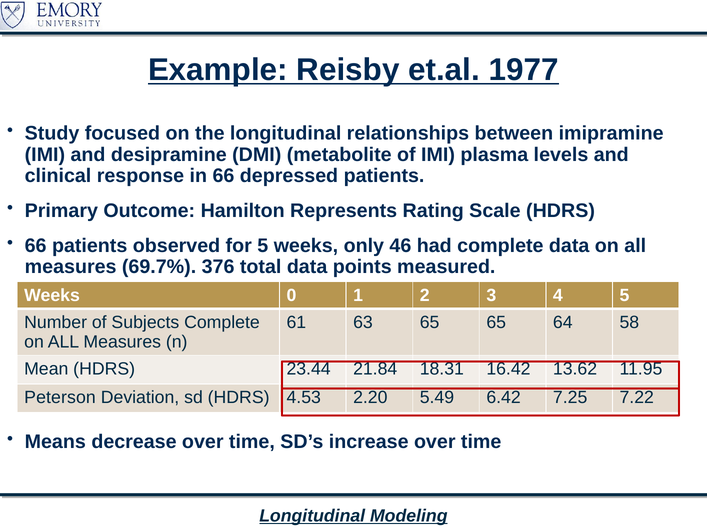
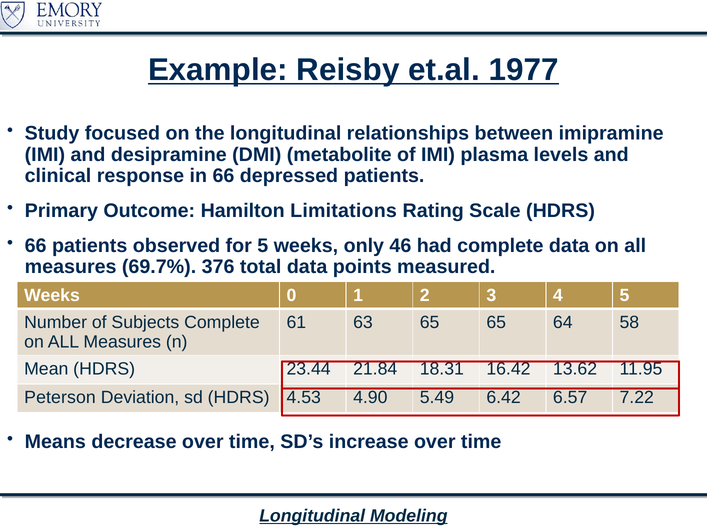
Represents: Represents -> Limitations
2.20: 2.20 -> 4.90
7.25: 7.25 -> 6.57
